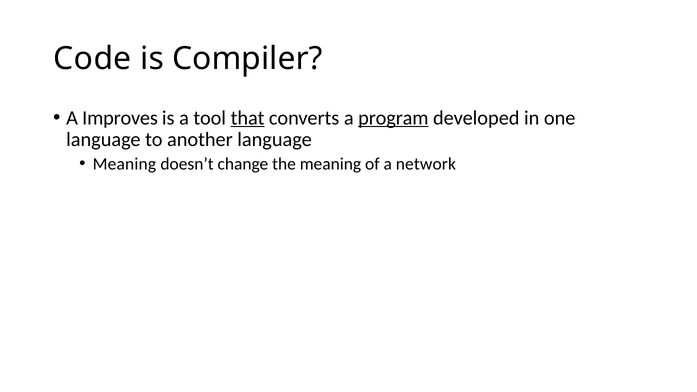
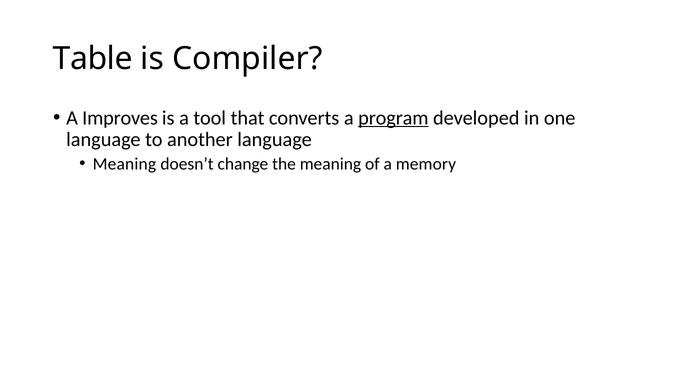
Code: Code -> Table
that underline: present -> none
network: network -> memory
